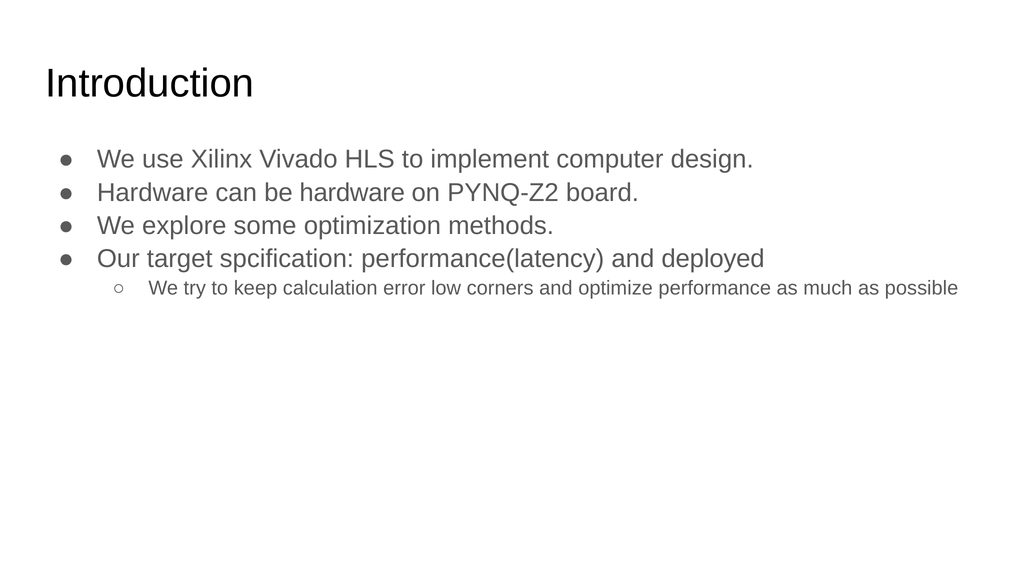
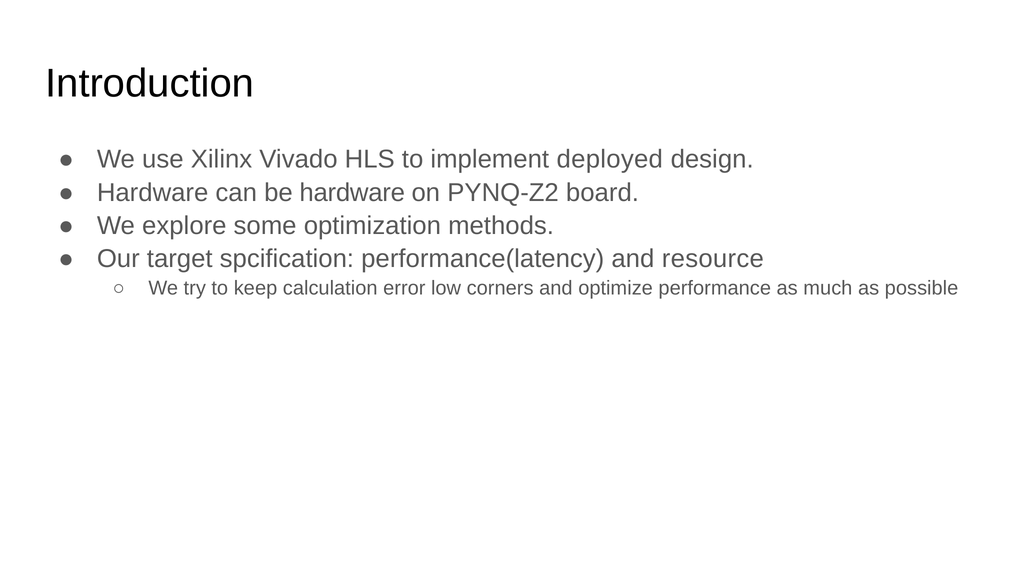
computer: computer -> deployed
deployed: deployed -> resource
